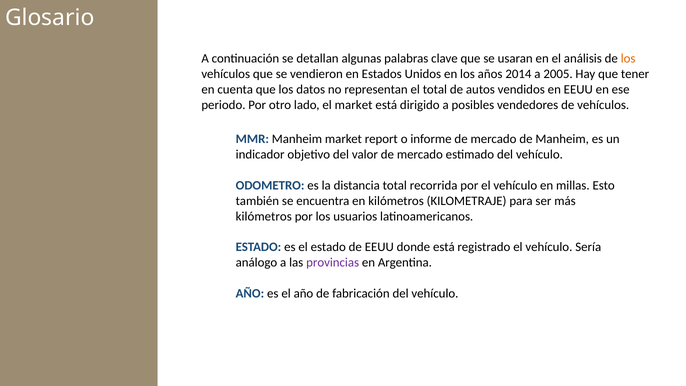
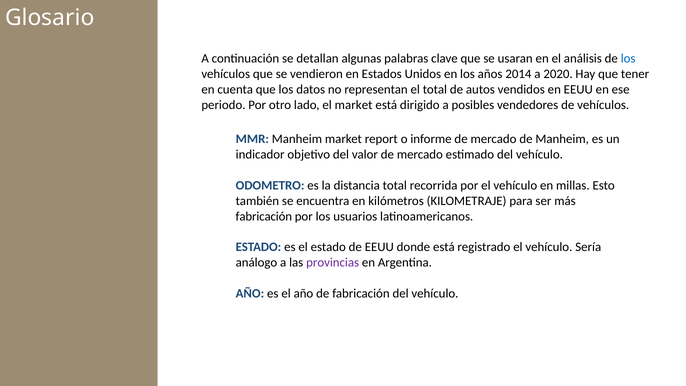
los at (628, 59) colour: orange -> blue
2005: 2005 -> 2020
kilómetros at (264, 216): kilómetros -> fabricación
